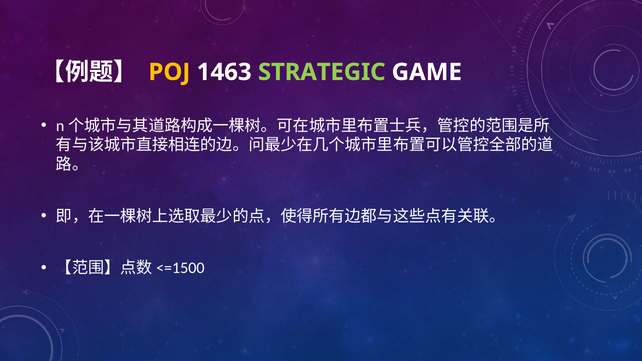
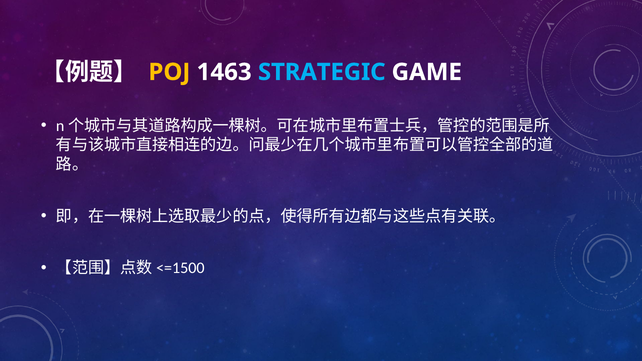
STRATEGIC colour: light green -> light blue
